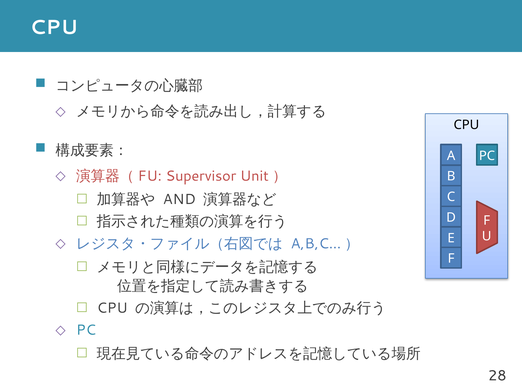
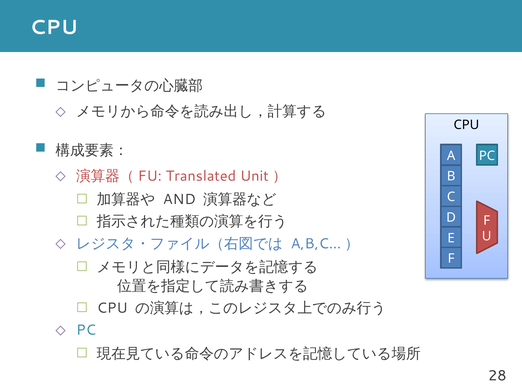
Supervisor: Supervisor -> Translated
